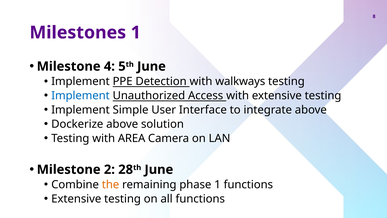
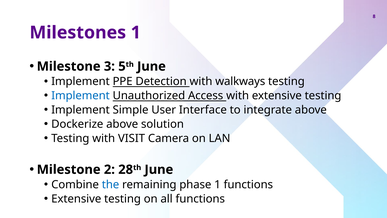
4: 4 -> 3
AREA: AREA -> VISIT
the colour: orange -> blue
